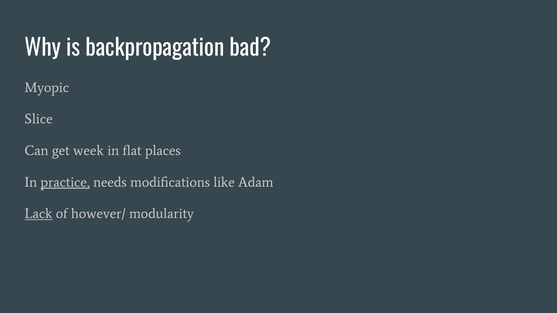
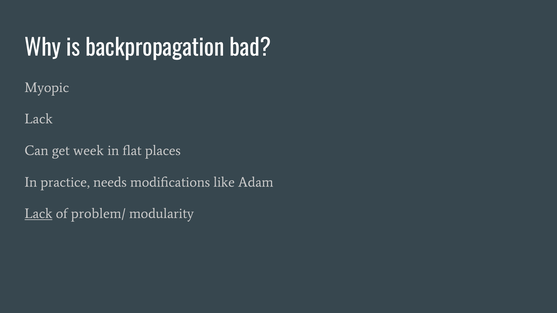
Slice at (39, 119): Slice -> Lack
practice underline: present -> none
however/: however/ -> problem/
